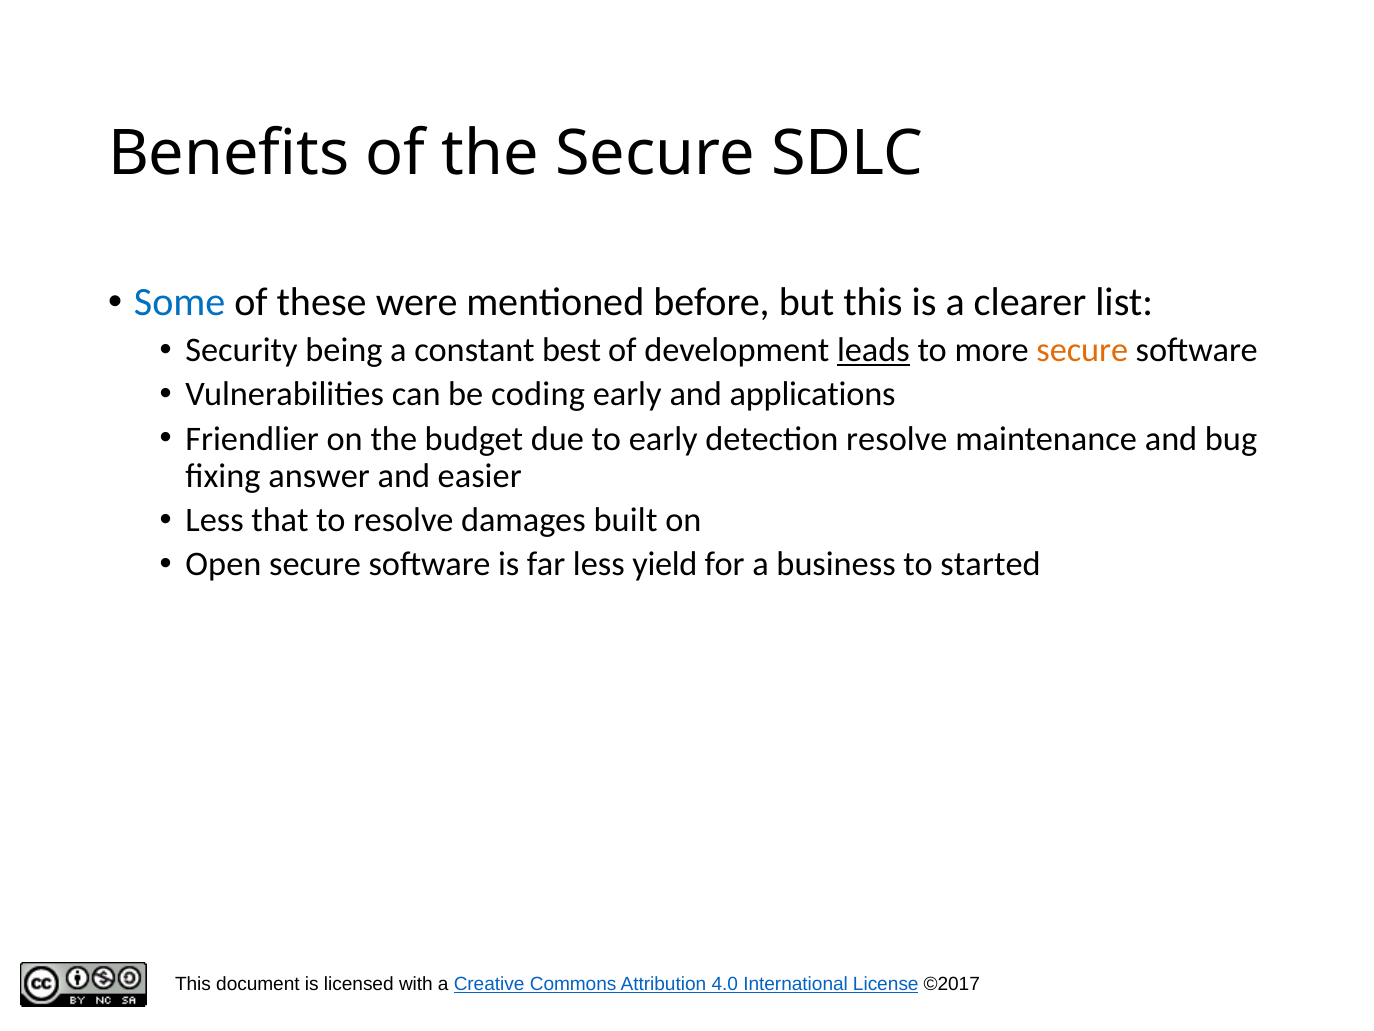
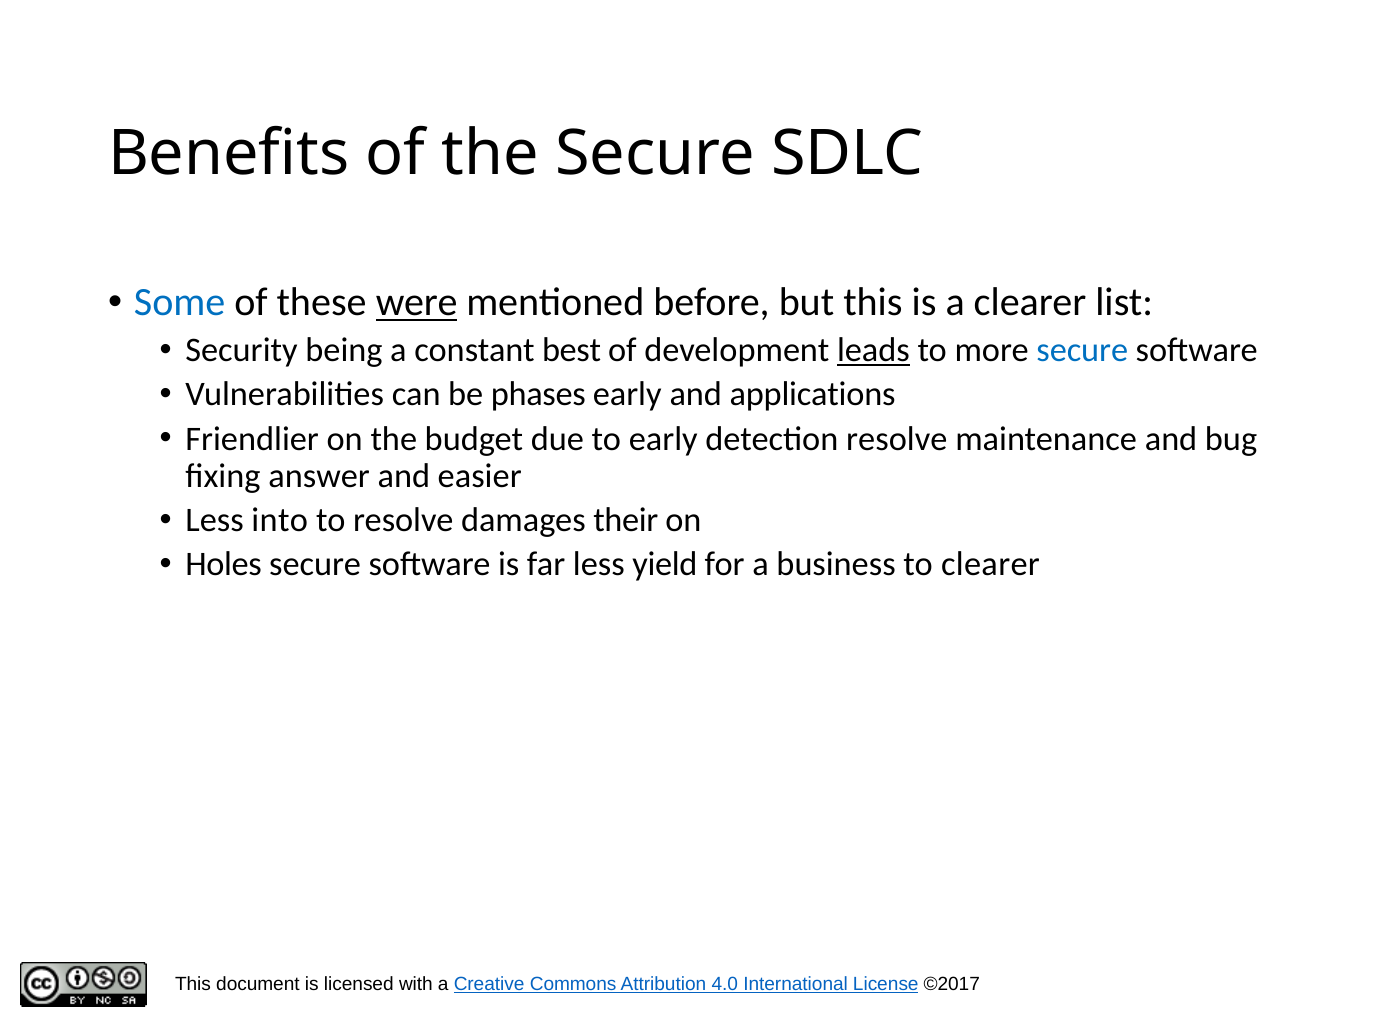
were underline: none -> present
secure at (1082, 350) colour: orange -> blue
coding: coding -> phases
that: that -> into
built: built -> their
Open: Open -> Holes
to started: started -> clearer
